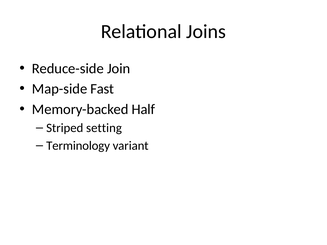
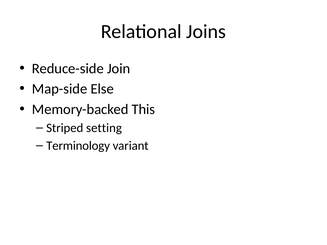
Fast: Fast -> Else
Half: Half -> This
